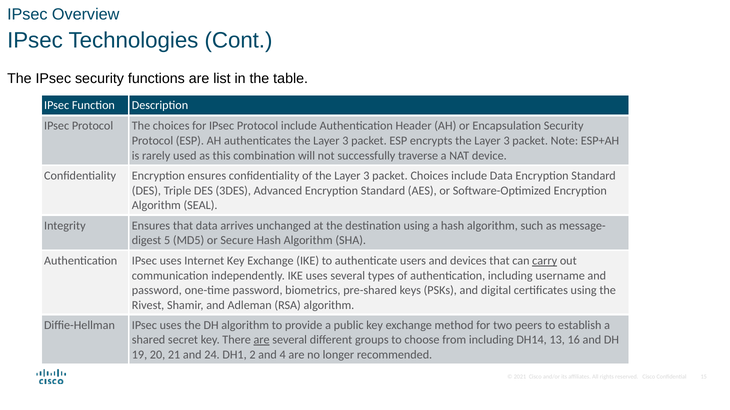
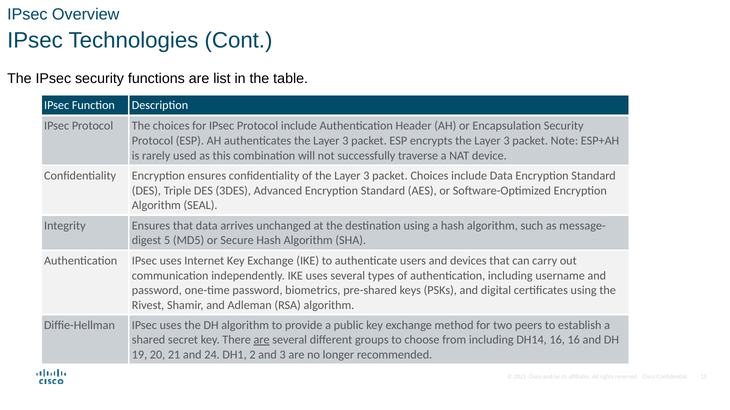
carry underline: present -> none
DH14 13: 13 -> 16
and 4: 4 -> 3
